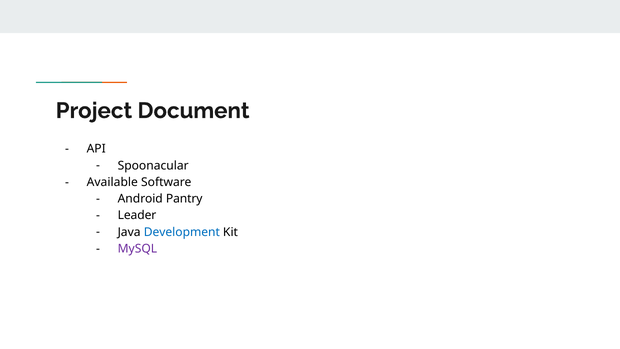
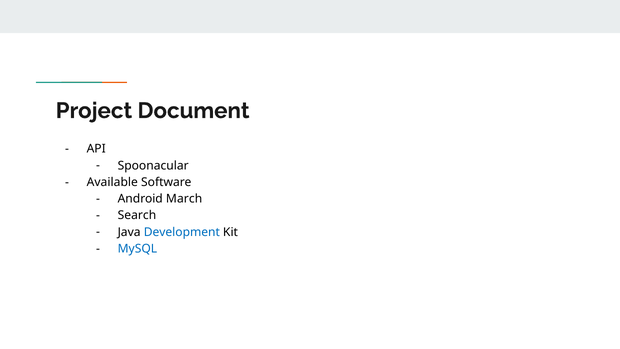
Pantry: Pantry -> March
Leader: Leader -> Search
MySQL colour: purple -> blue
